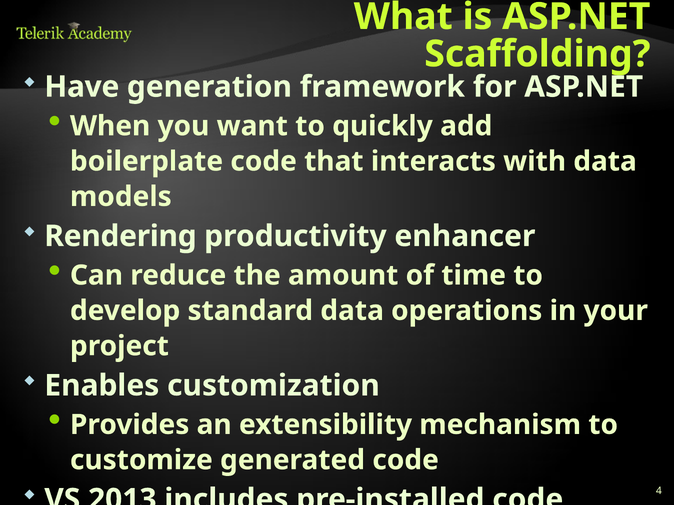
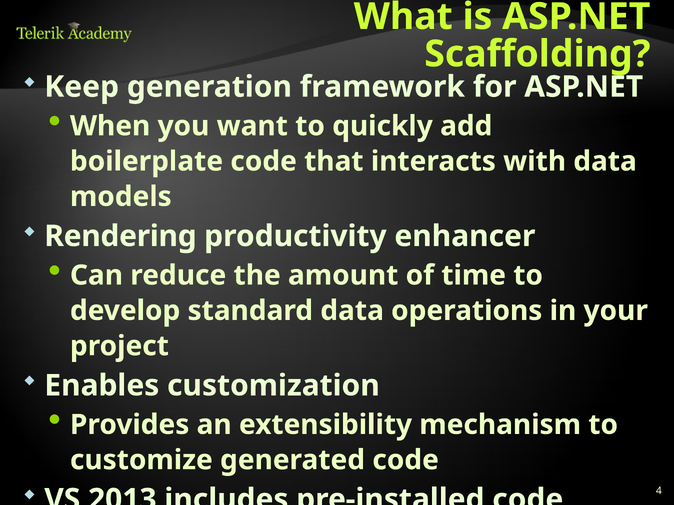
Have: Have -> Keep
